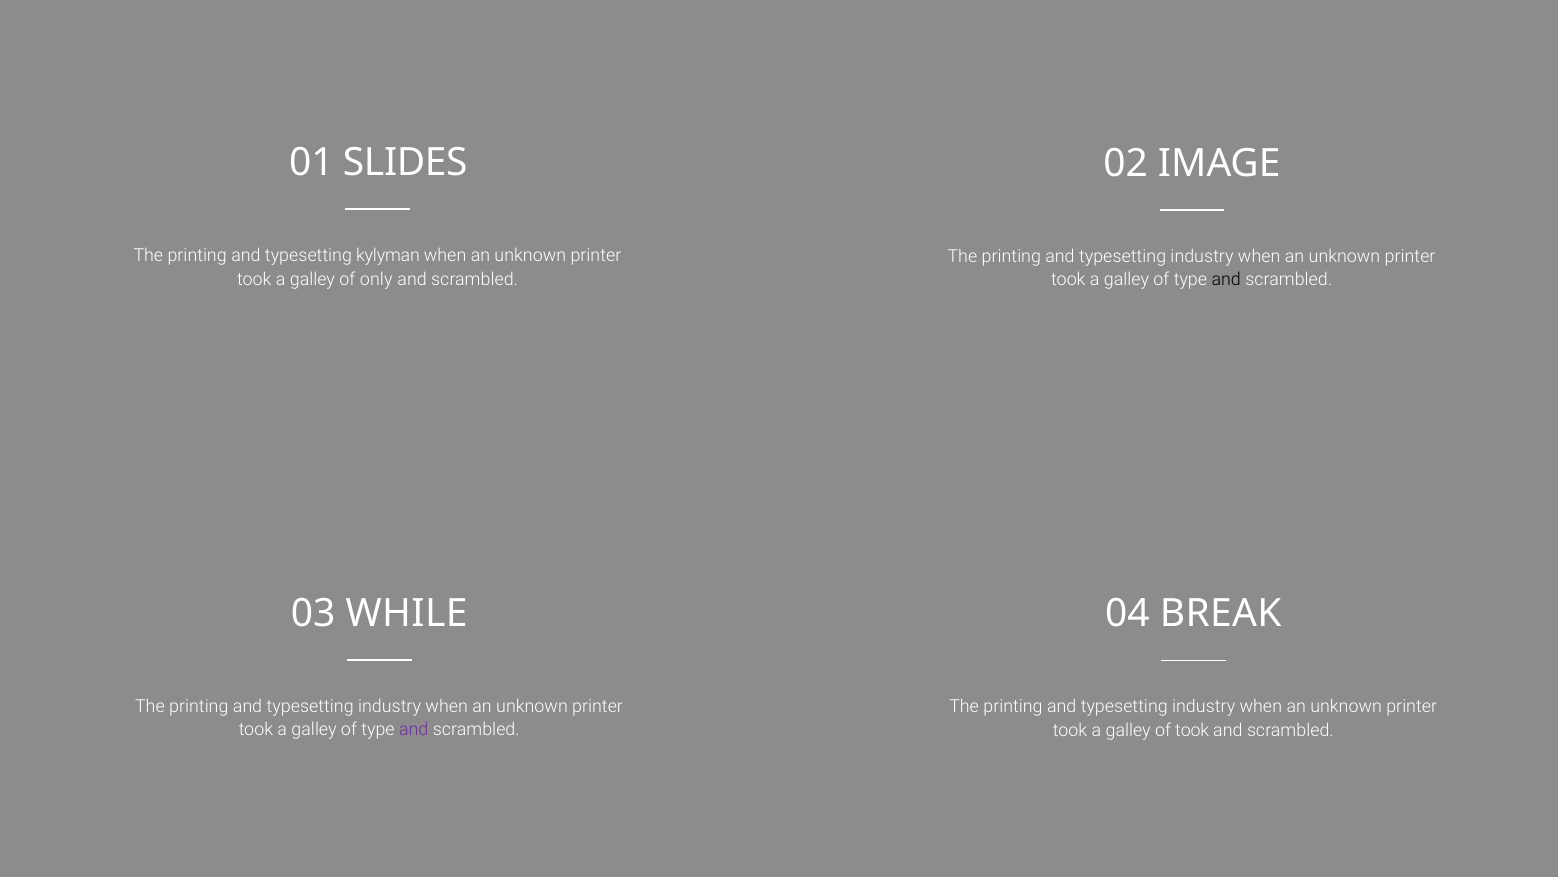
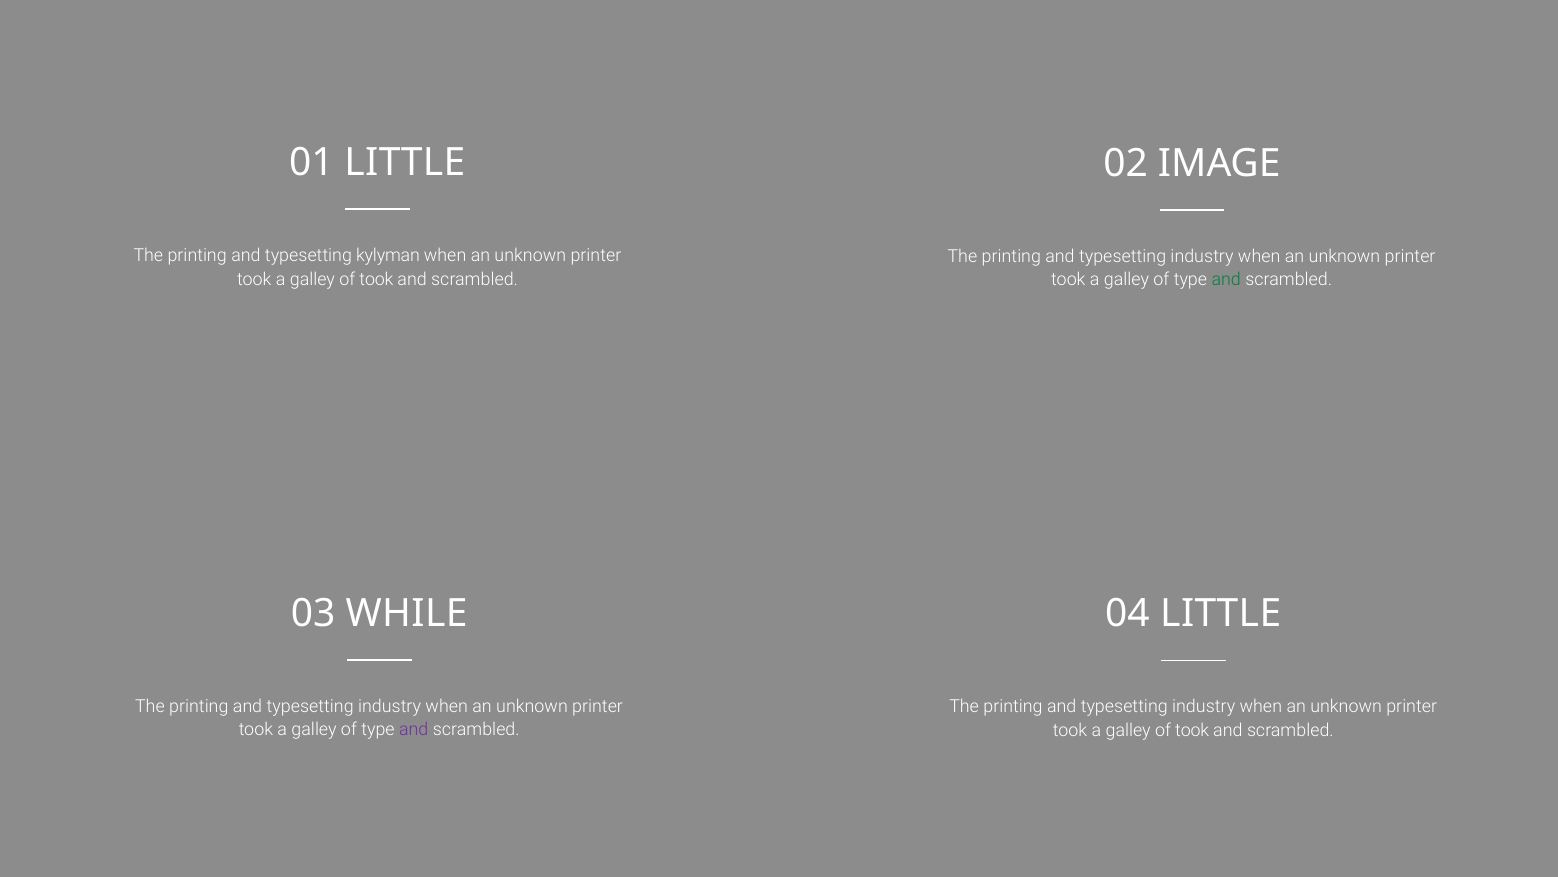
01 SLIDES: SLIDES -> LITTLE
only at (376, 279): only -> took
and at (1226, 280) colour: black -> green
04 BREAK: BREAK -> LITTLE
